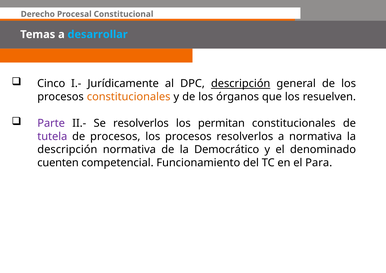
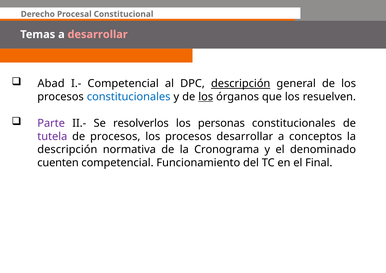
desarrollar at (98, 34) colour: light blue -> pink
Cinco: Cinco -> Abad
I.- Jurídicamente: Jurídicamente -> Competencial
constitucionales at (129, 97) colour: orange -> blue
los at (206, 97) underline: none -> present
permitan: permitan -> personas
procesos resolverlos: resolverlos -> desarrollar
a normativa: normativa -> conceptos
Democrático: Democrático -> Cronograma
Para: Para -> Final
